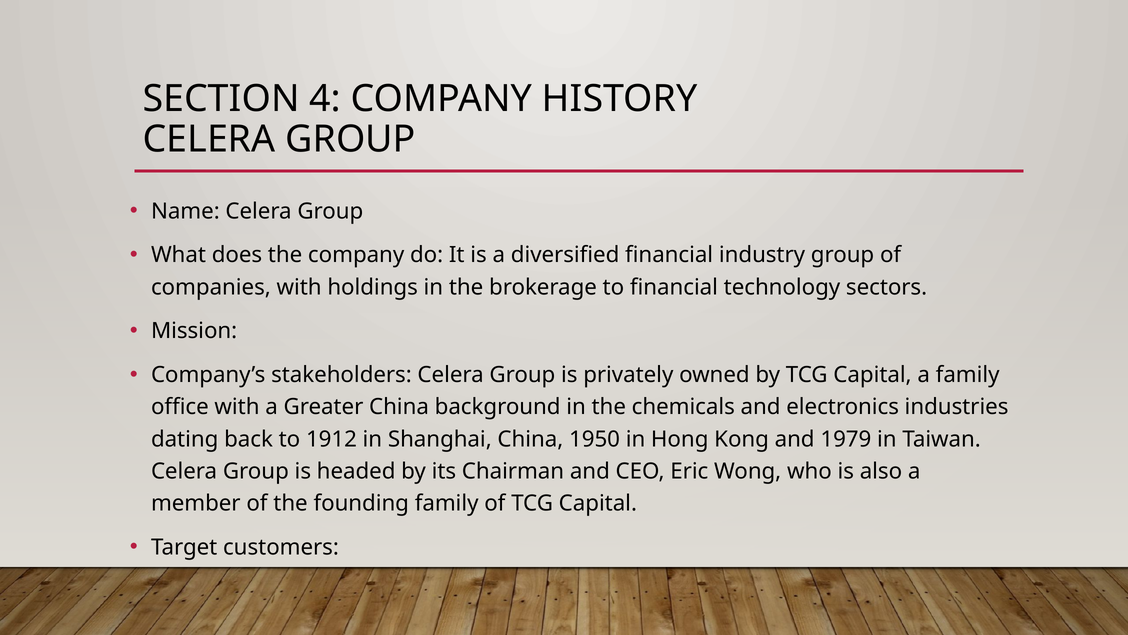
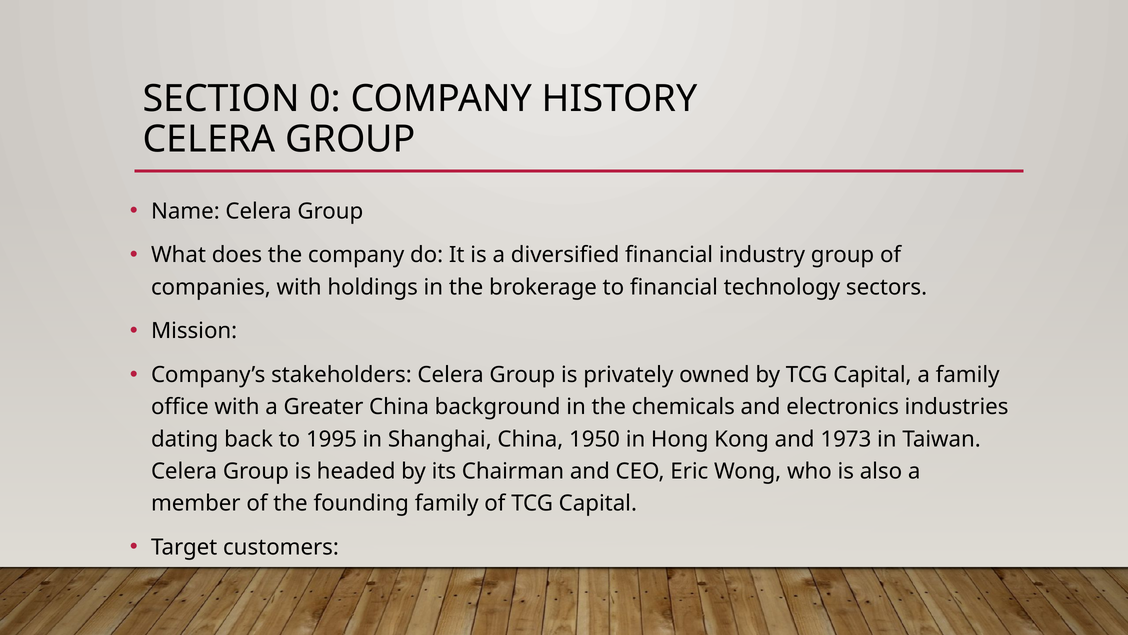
4: 4 -> 0
1912: 1912 -> 1995
1979: 1979 -> 1973
